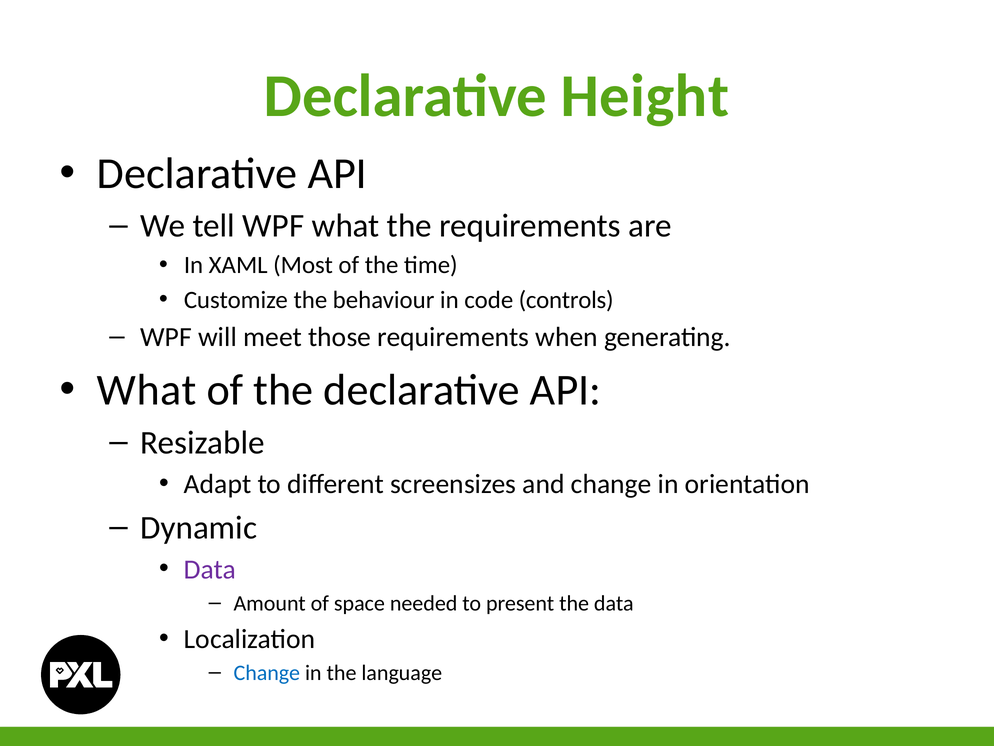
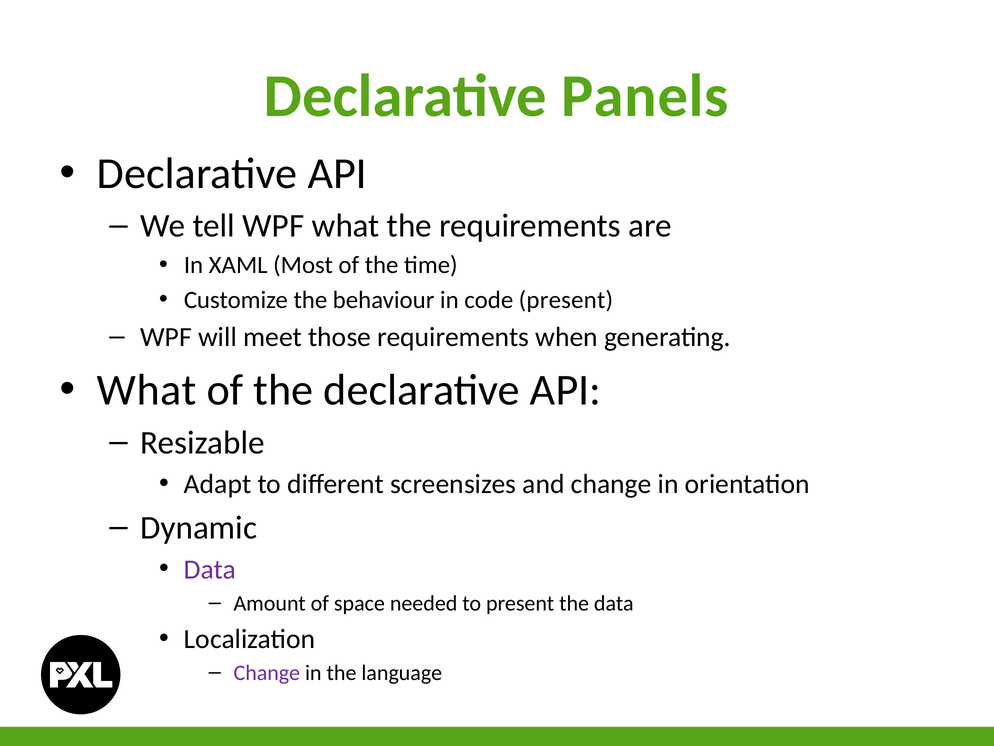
Height: Height -> Panels
code controls: controls -> present
Change at (267, 672) colour: blue -> purple
